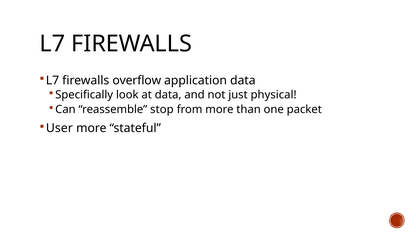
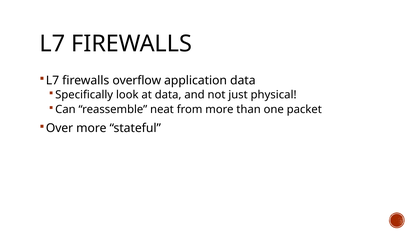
stop: stop -> neat
User: User -> Over
